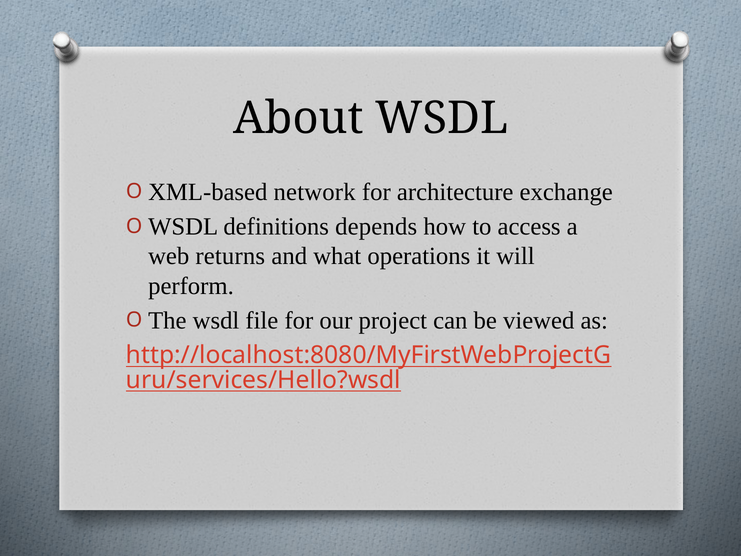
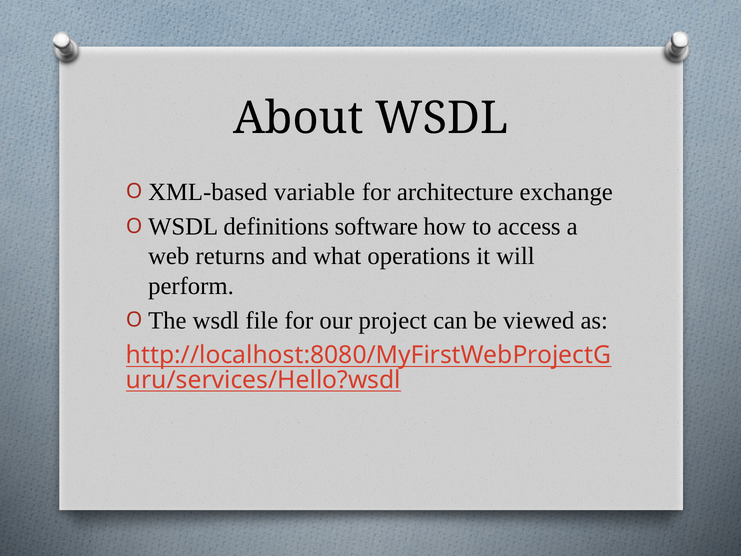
network: network -> variable
depends: depends -> software
